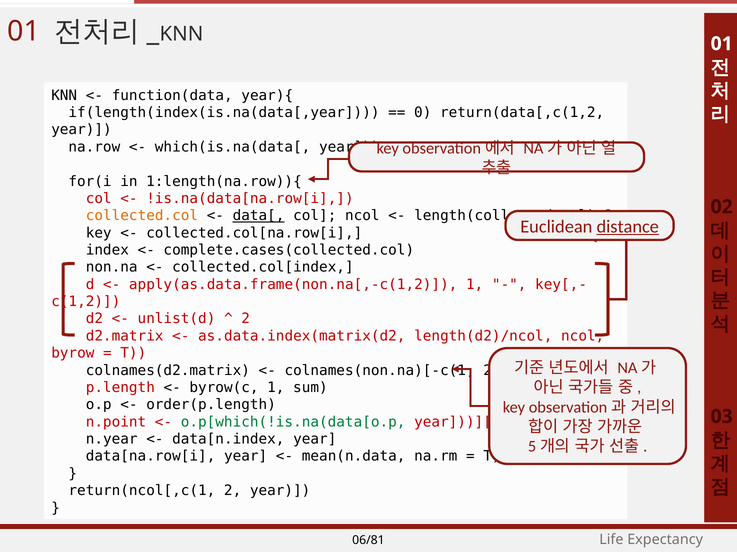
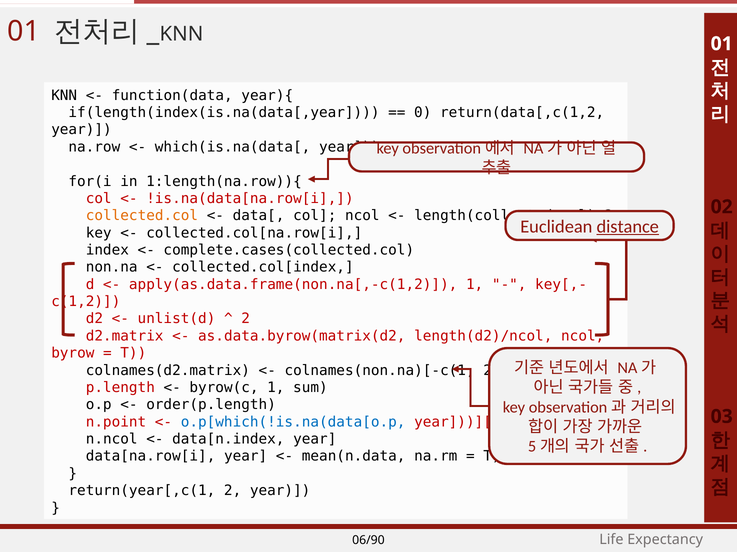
data[ underline: present -> none
as.data.index(matrix(d2: as.data.index(matrix(d2 -> as.data.byrow(matrix(d2
o.p[which(!is.na(data[o.p colour: green -> blue
n.year: n.year -> n.ncol
return(ncol[,c(1: return(ncol[,c(1 -> return(year[,c(1
06/81: 06/81 -> 06/90
